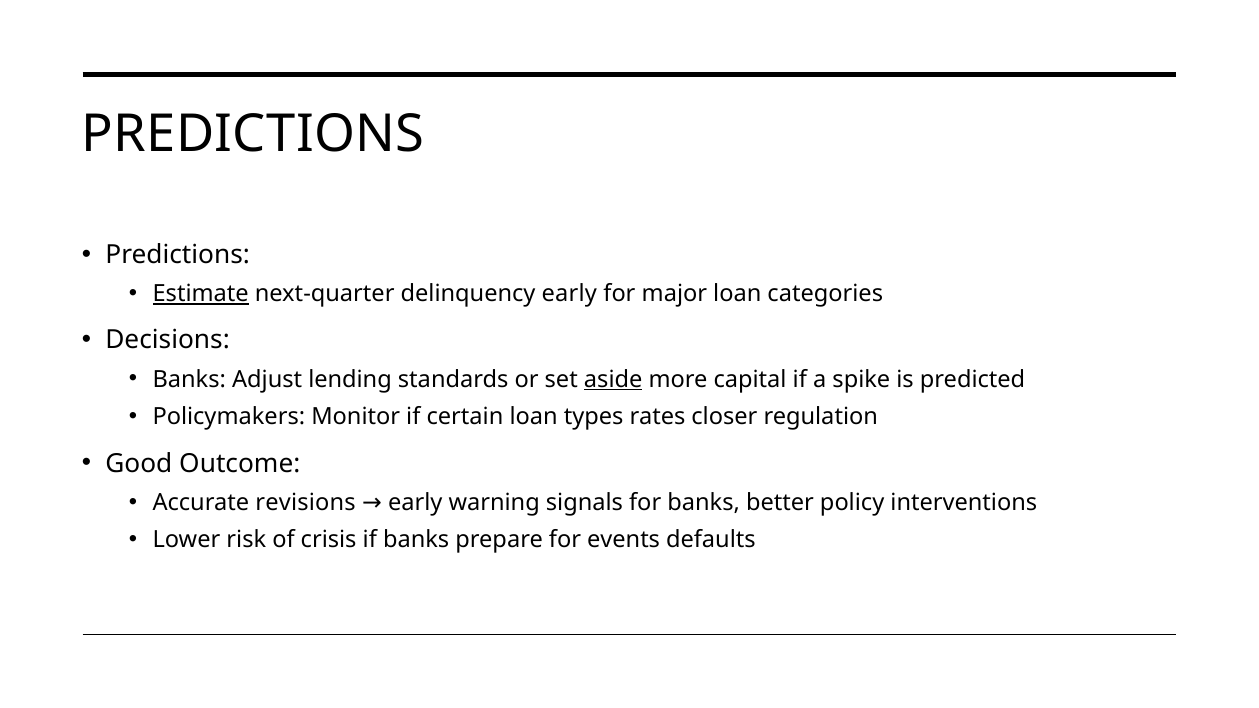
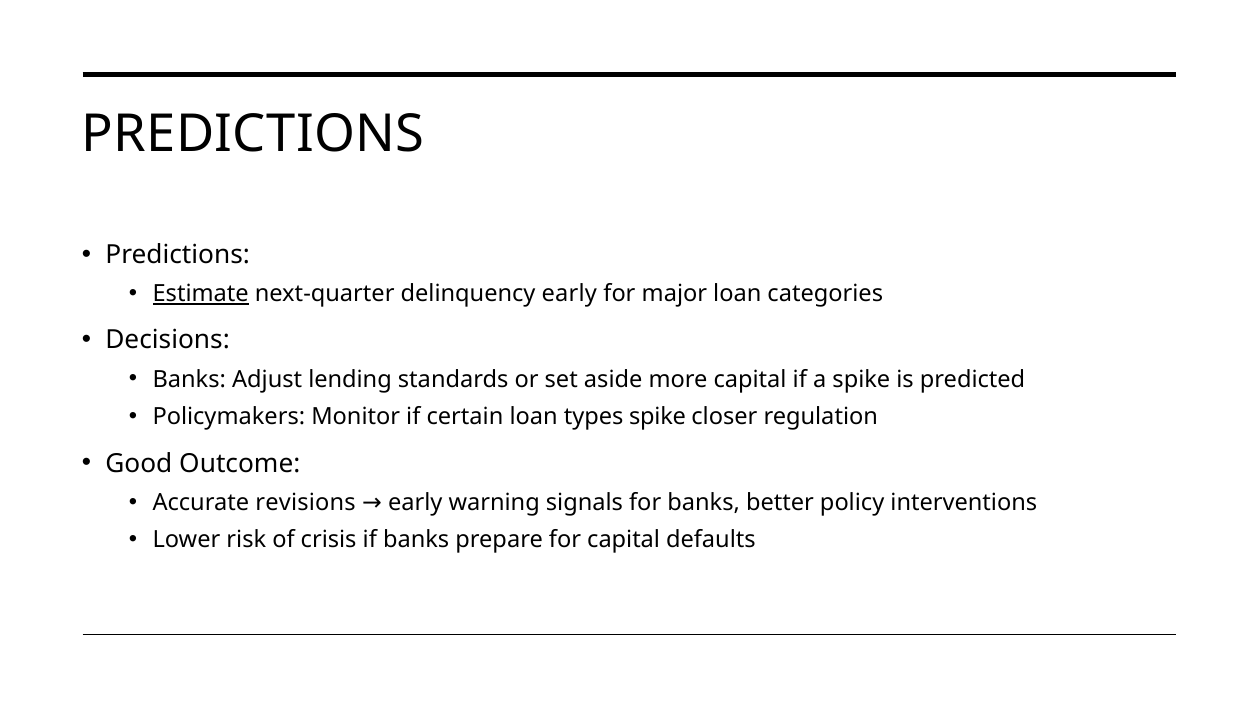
aside underline: present -> none
types rates: rates -> spike
for events: events -> capital
